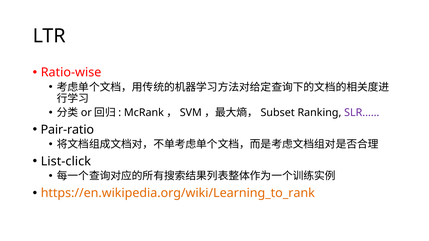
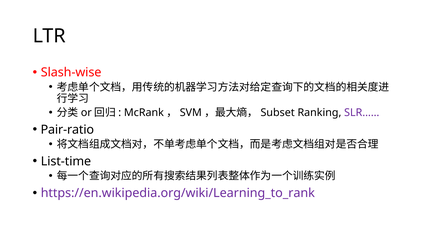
Ratio-wise: Ratio-wise -> Slash-wise
List-click: List-click -> List-time
https://en.wikipedia.org/wiki/Learning_to_rank colour: orange -> purple
